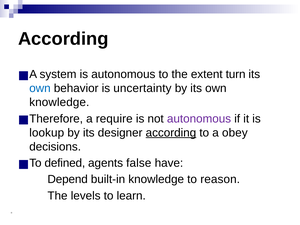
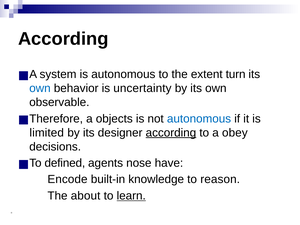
knowledge at (59, 102): knowledge -> observable
require: require -> objects
autonomous at (199, 119) colour: purple -> blue
lookup: lookup -> limited
false: false -> nose
Depend: Depend -> Encode
levels: levels -> about
learn underline: none -> present
